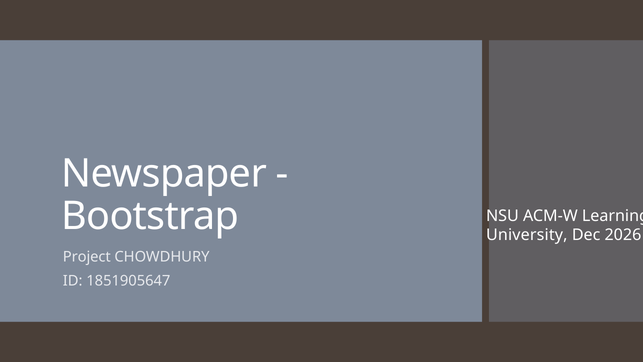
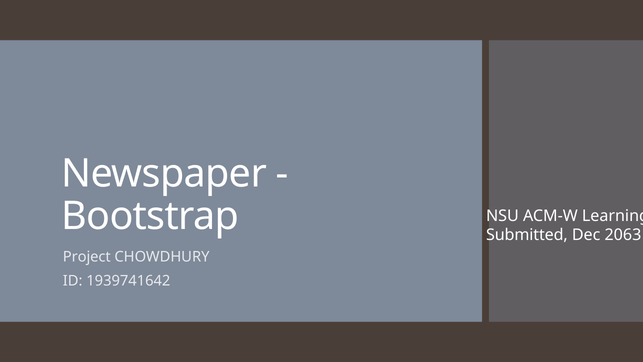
University: University -> Submitted
2026: 2026 -> 2063
1851905647: 1851905647 -> 1939741642
